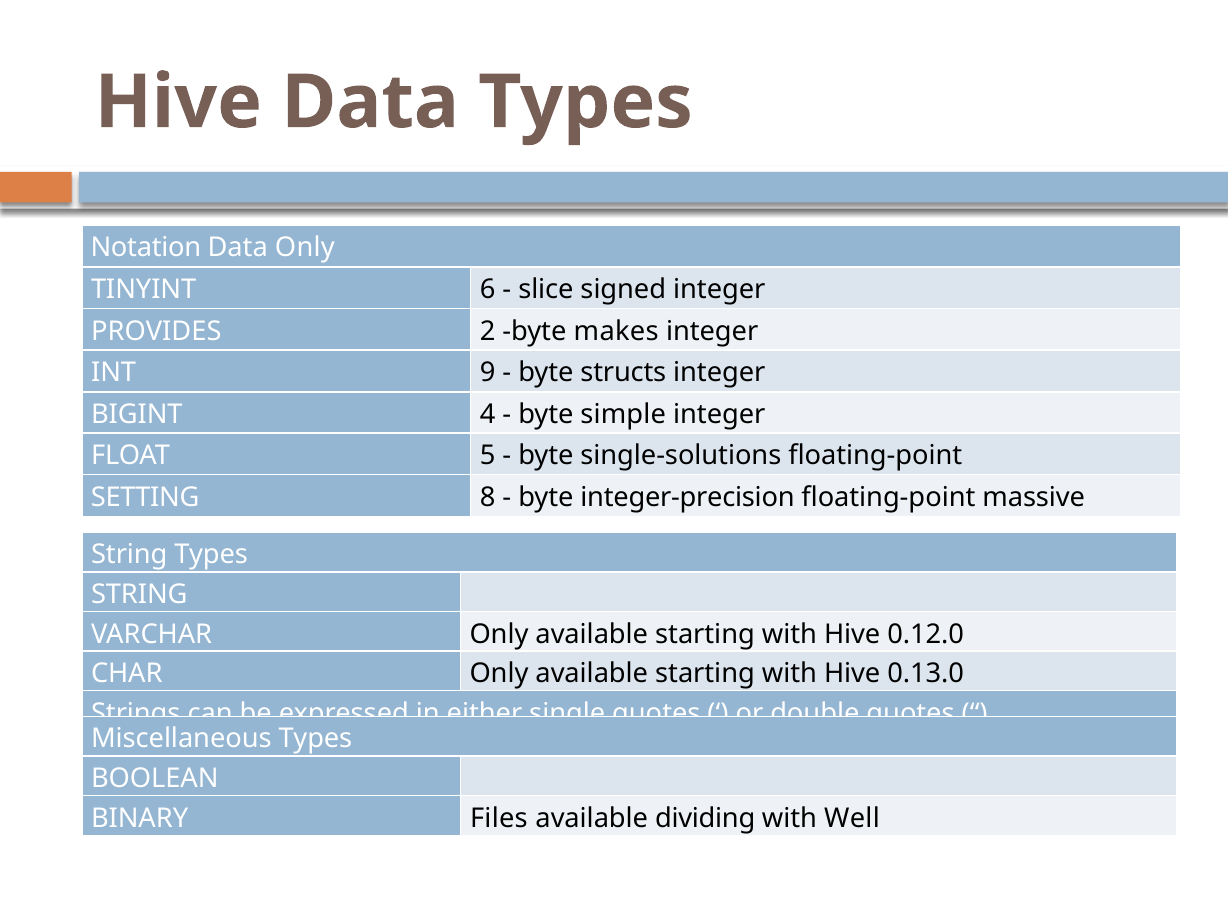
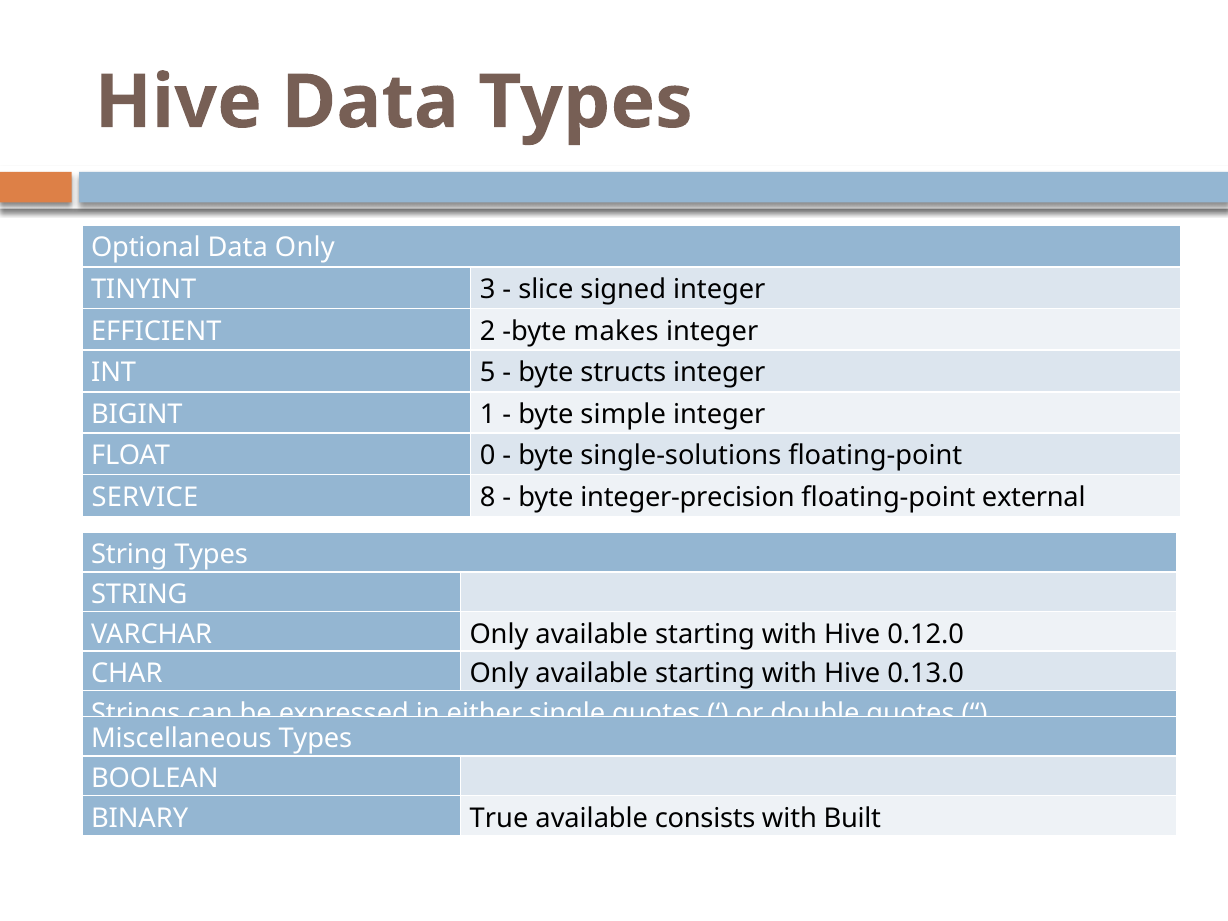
Notation: Notation -> Optional
6: 6 -> 3
PROVIDES: PROVIDES -> EFFICIENT
9: 9 -> 5
4: 4 -> 1
5: 5 -> 0
SETTING: SETTING -> SERVICE
massive: massive -> external
Files: Files -> True
dividing: dividing -> consists
Well: Well -> Built
